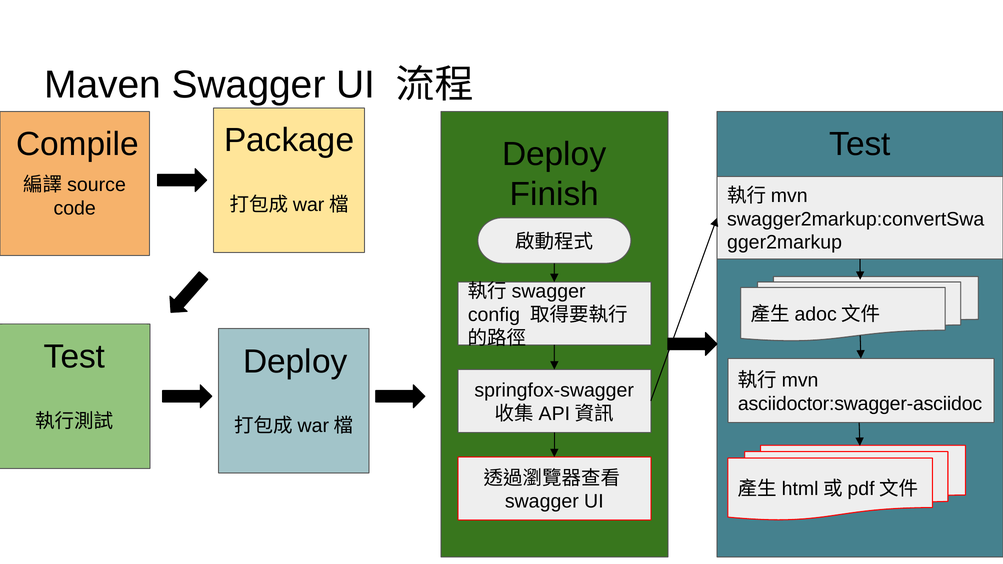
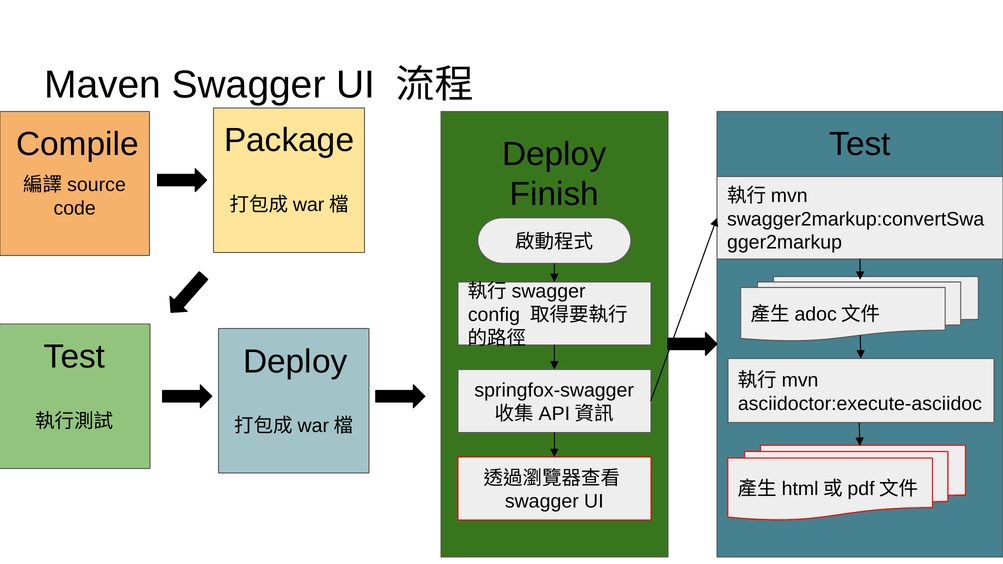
asciidoctor:swagger-asciidoc: asciidoctor:swagger-asciidoc -> asciidoctor:execute-asciidoc
